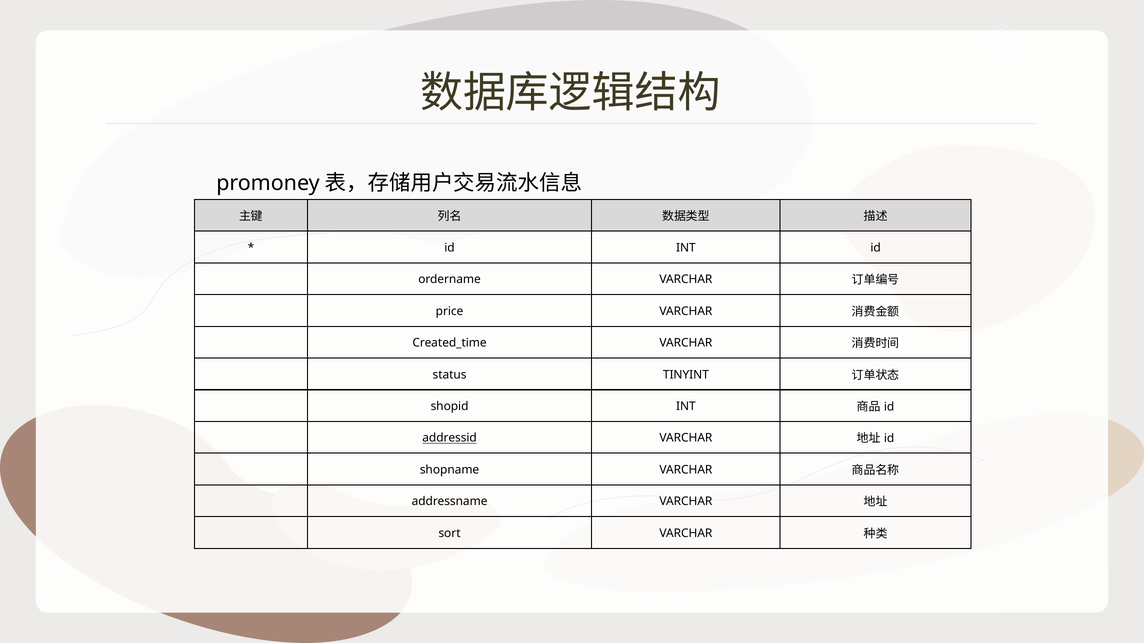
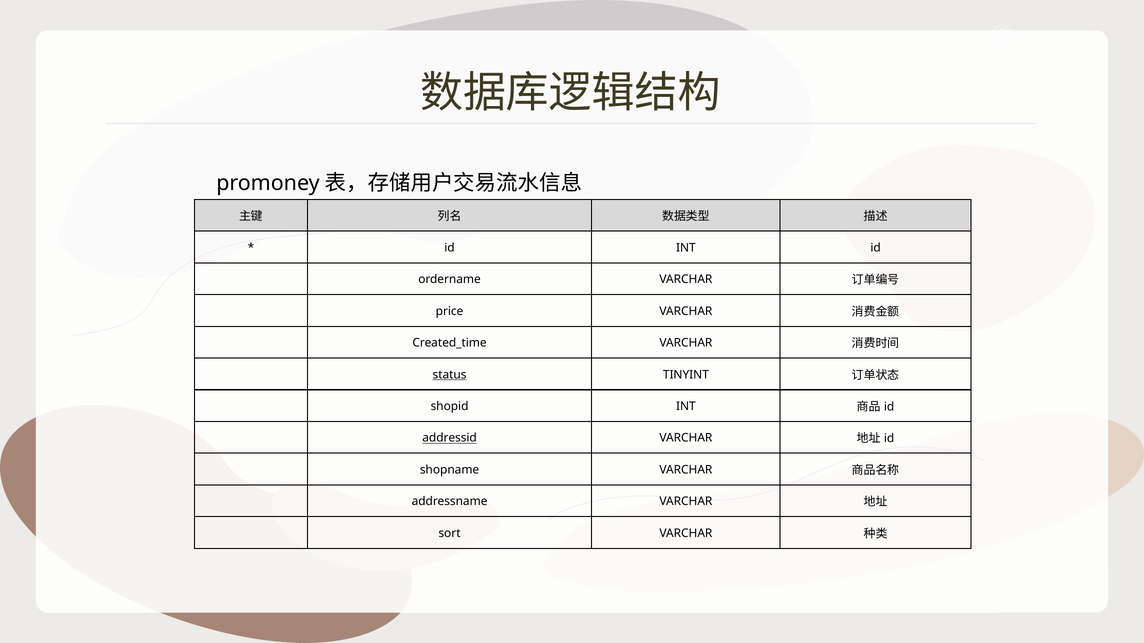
status underline: none -> present
